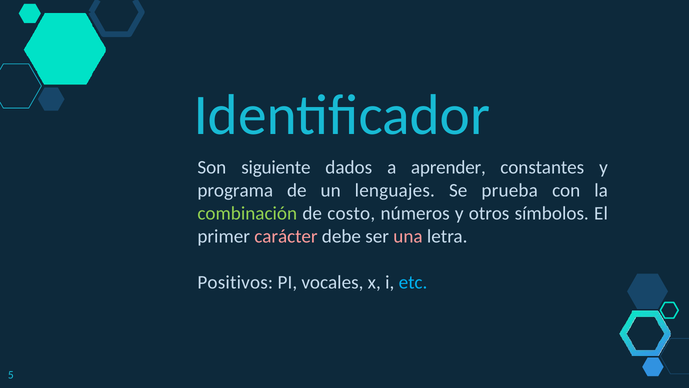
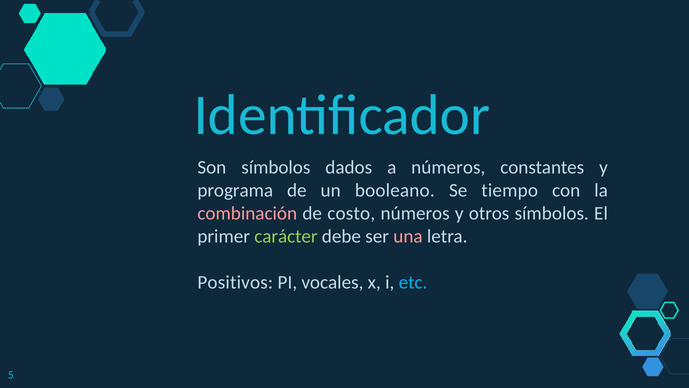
Son siguiente: siguiente -> símbolos
a aprender: aprender -> números
lenguajes: lenguajes -> booleano
prueba: prueba -> tiempo
combinación colour: light green -> pink
carácter colour: pink -> light green
